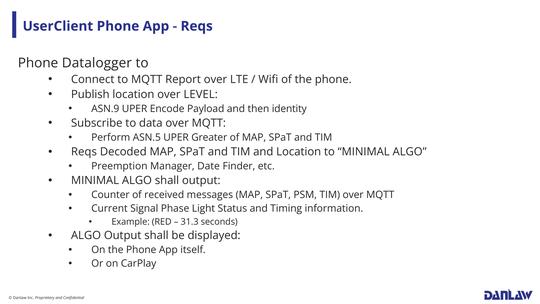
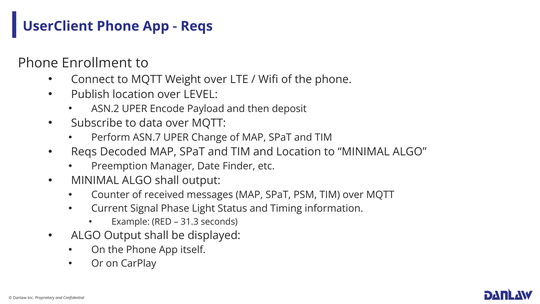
Datalogger: Datalogger -> Enrollment
Report: Report -> Weight
ASN.9: ASN.9 -> ASN.2
identity: identity -> deposit
ASN.5: ASN.5 -> ASN.7
Greater: Greater -> Change
